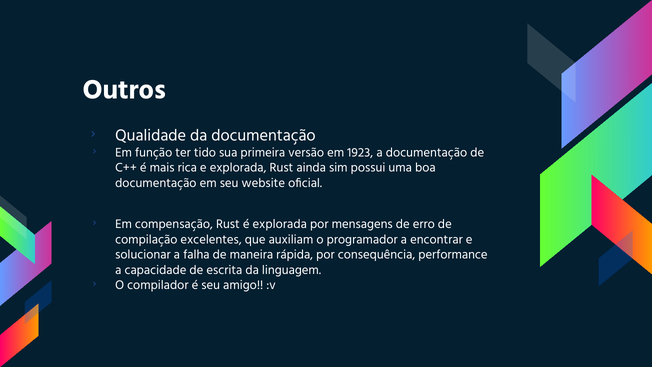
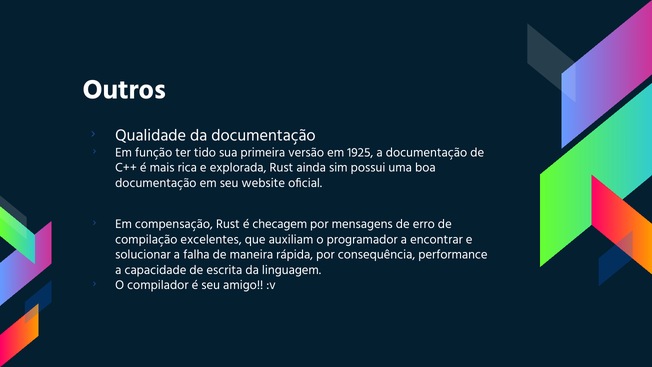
1923: 1923 -> 1925
é explorada: explorada -> checagem
